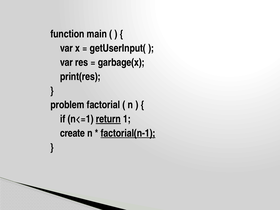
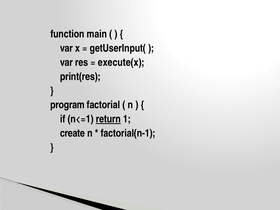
garbage(x: garbage(x -> execute(x
problem: problem -> program
factorial(n-1 underline: present -> none
